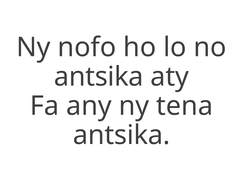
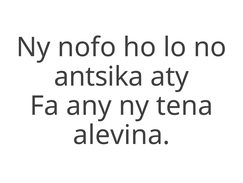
antsika at (122, 135): antsika -> alevina
